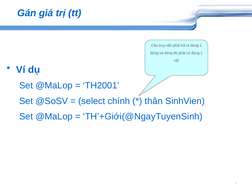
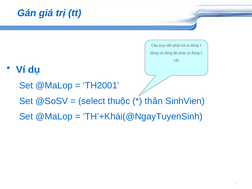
chính: chính -> thuộc
TH’+Giới(@NgayTuyenSinh: TH’+Giới(@NgayTuyenSinh -> TH’+Khái(@NgayTuyenSinh
